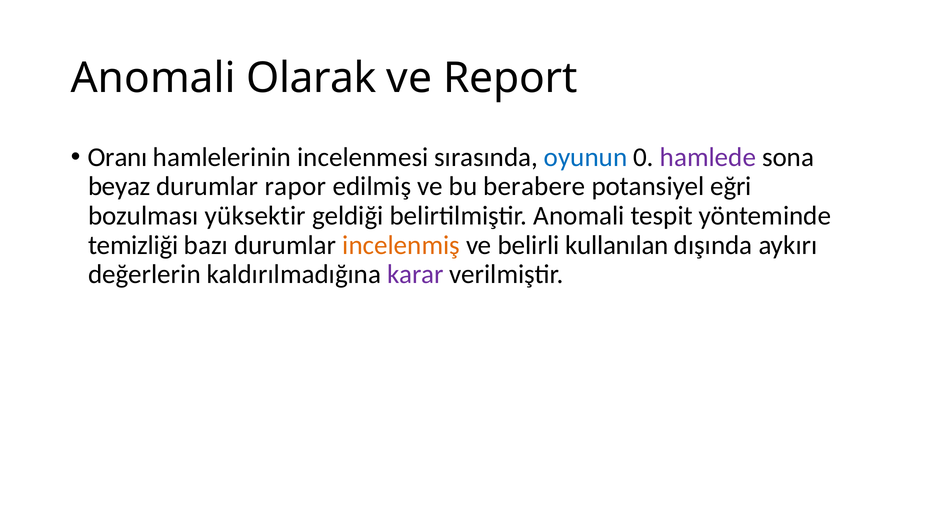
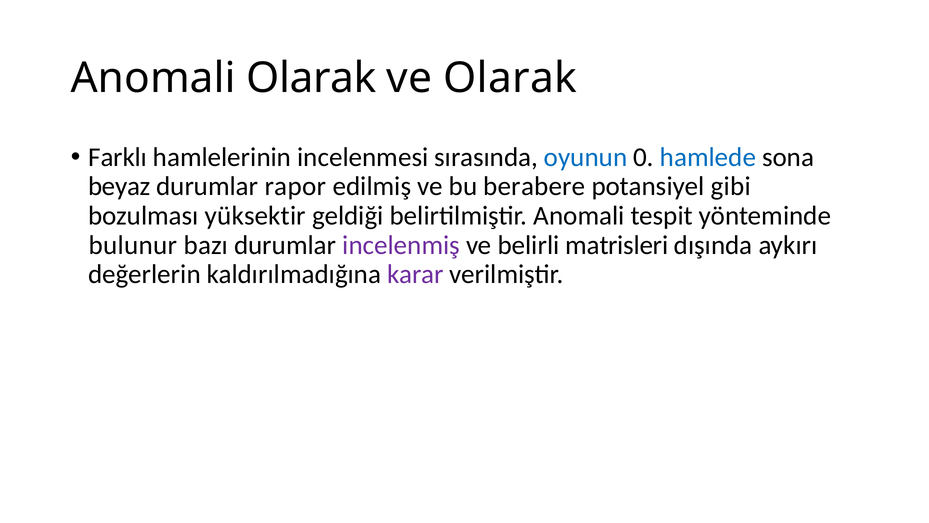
ve Report: Report -> Olarak
Oranı: Oranı -> Farklı
hamlede colour: purple -> blue
eğri: eğri -> gibi
temizliği: temizliği -> bulunur
incelenmiş colour: orange -> purple
kullanılan: kullanılan -> matrisleri
